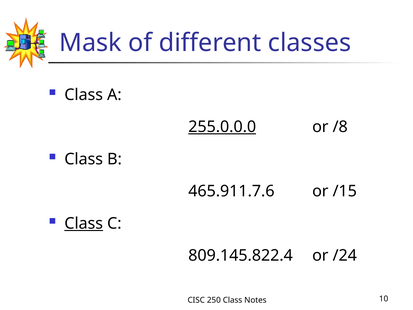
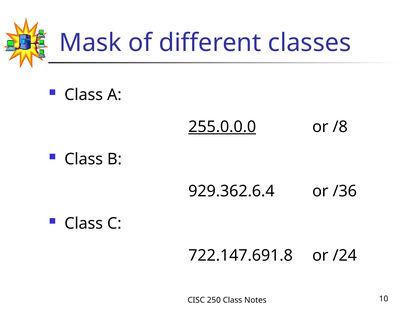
465.911.7.6: 465.911.7.6 -> 929.362.6.4
/15: /15 -> /36
Class at (84, 223) underline: present -> none
809.145.822.4: 809.145.822.4 -> 722.147.691.8
